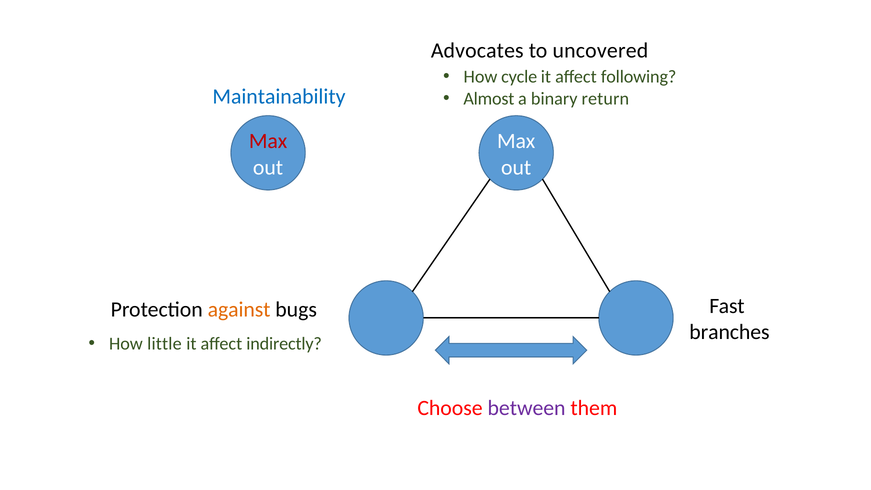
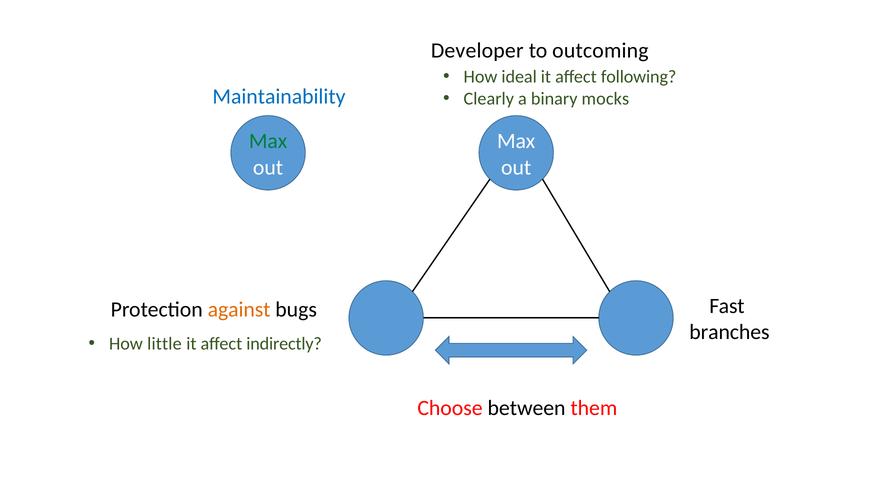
Advocates: Advocates -> Developer
uncovered: uncovered -> outcoming
cycle: cycle -> ideal
Almost: Almost -> Clearly
return: return -> mocks
Max at (268, 141) colour: red -> green
between colour: purple -> black
